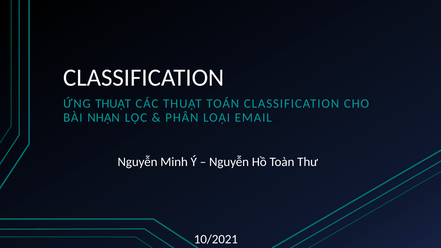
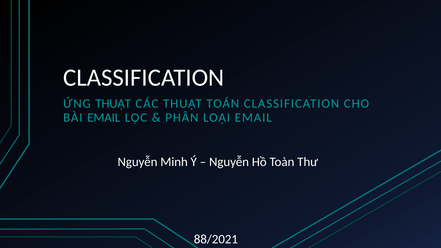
BÀI NHẬN: NHẬN -> EMAIL
10/2021: 10/2021 -> 88/2021
